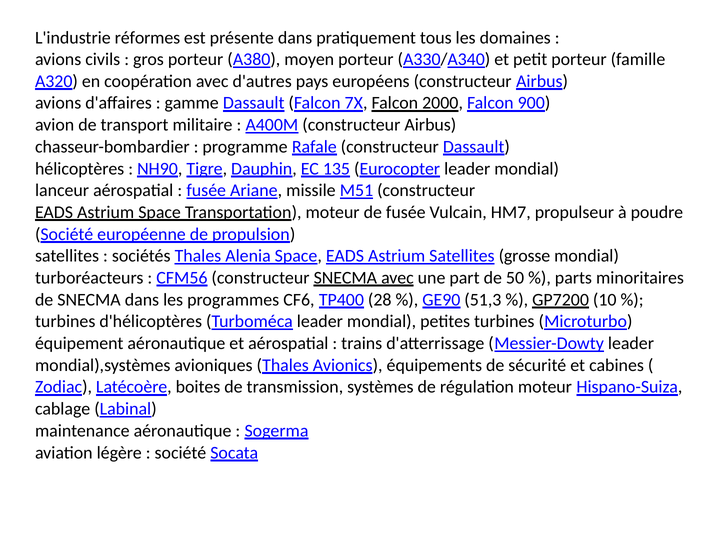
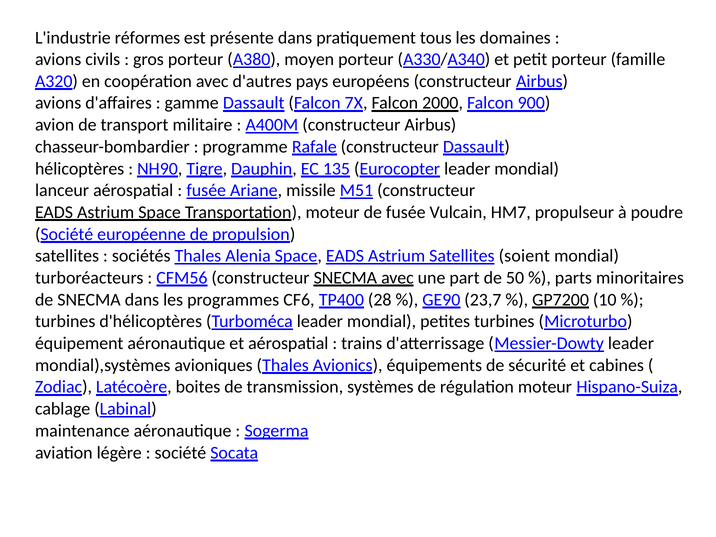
grosse: grosse -> soient
51,3: 51,3 -> 23,7
